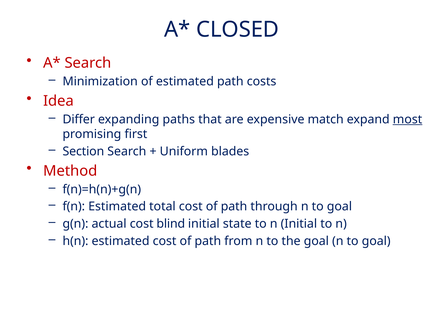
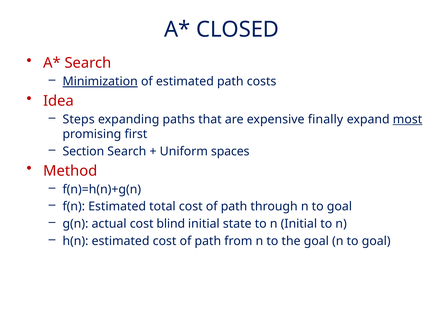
Minimization underline: none -> present
Differ: Differ -> Steps
match: match -> finally
blades: blades -> spaces
